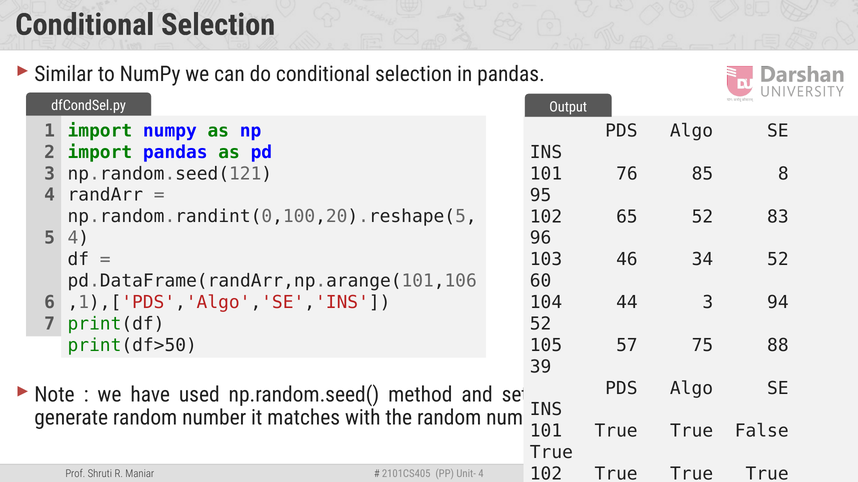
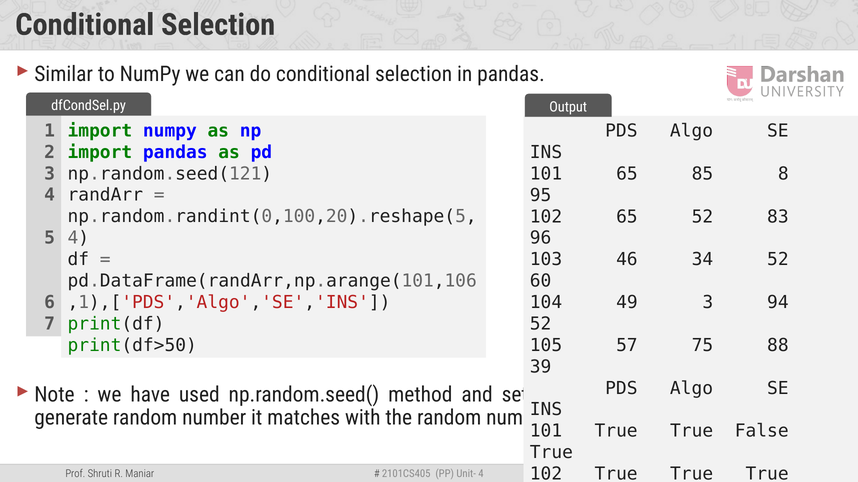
101 76: 76 -> 65
44: 44 -> 49
